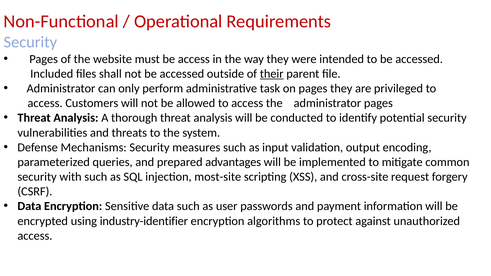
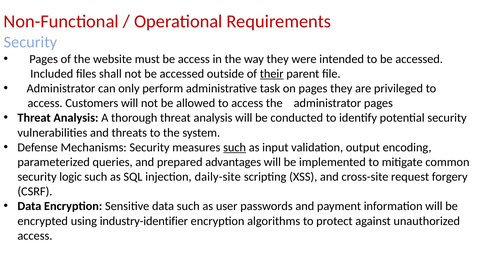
such at (235, 147) underline: none -> present
with: with -> logic
most-site: most-site -> daily-site
